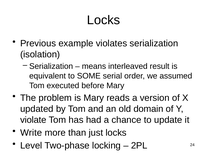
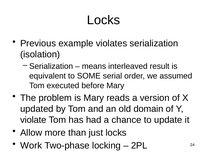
Write: Write -> Allow
Level: Level -> Work
